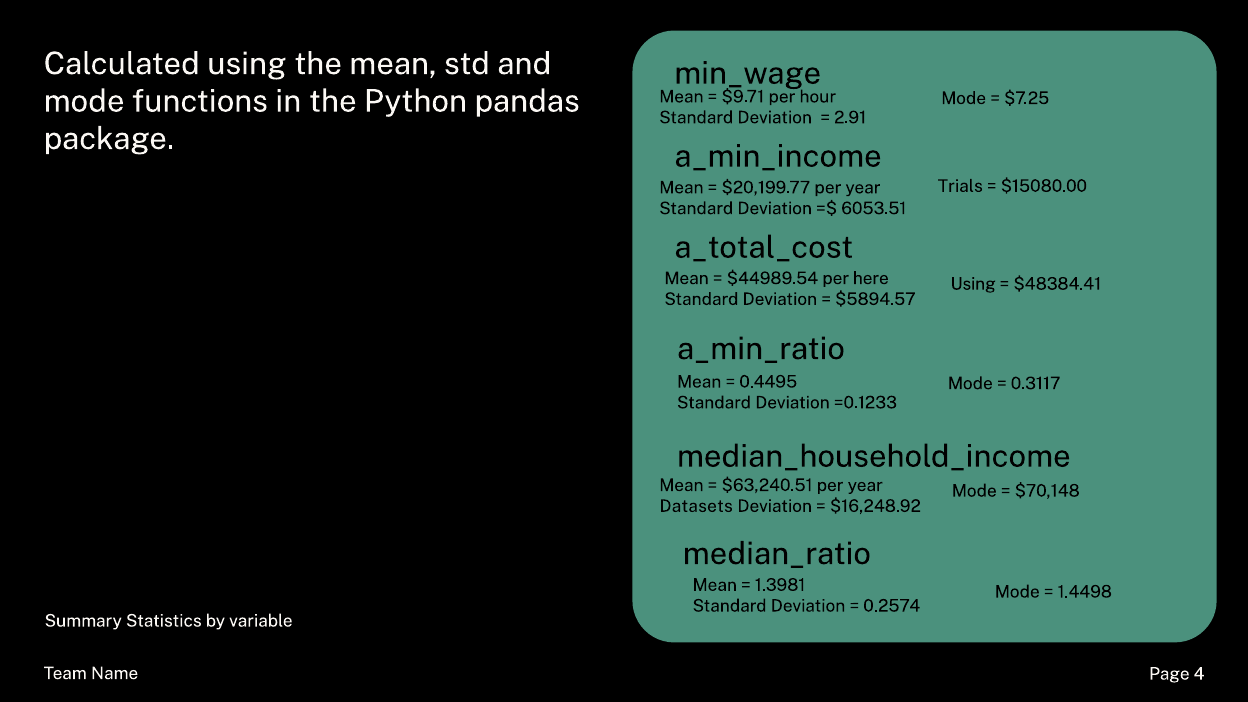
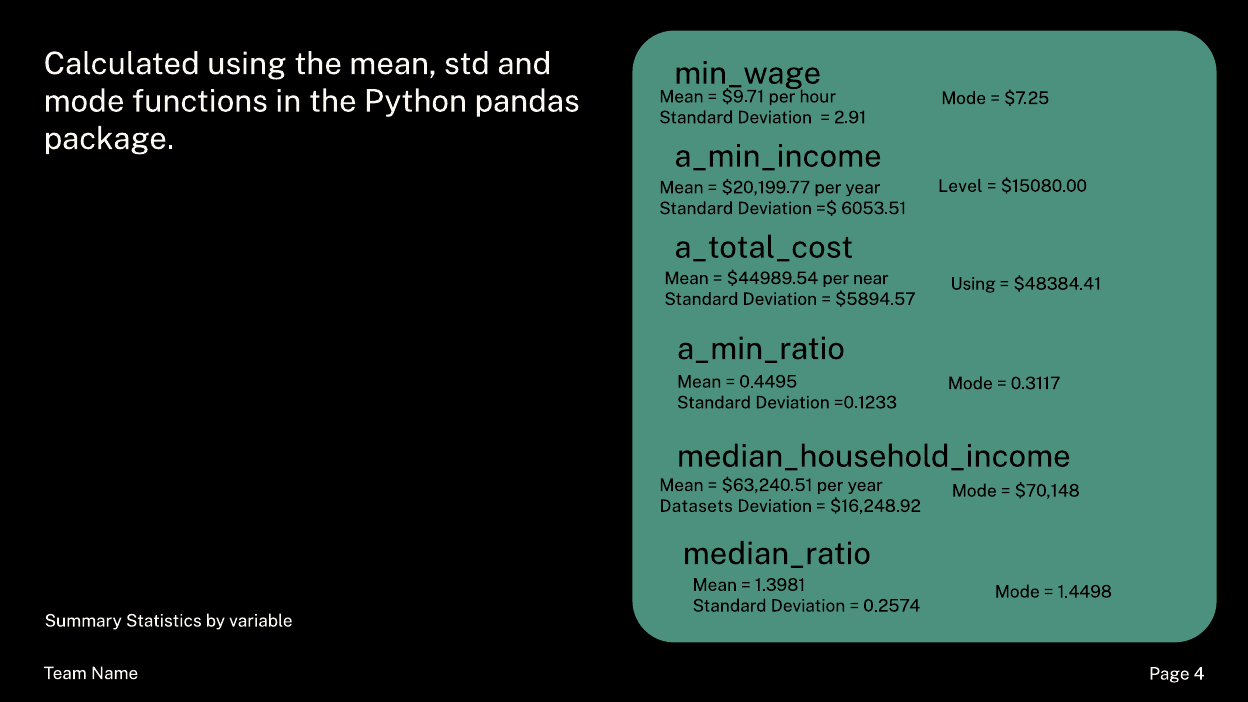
Trials: Trials -> Level
here: here -> near
